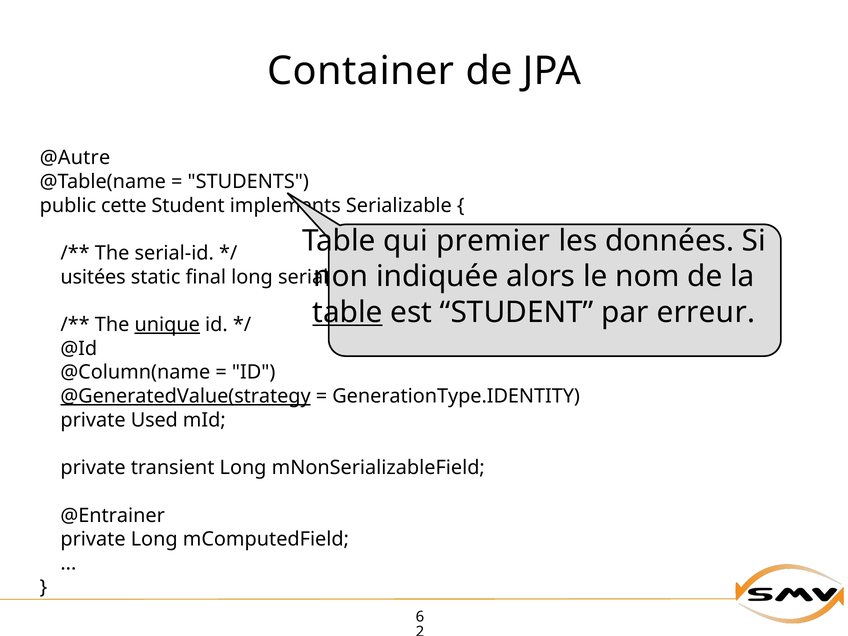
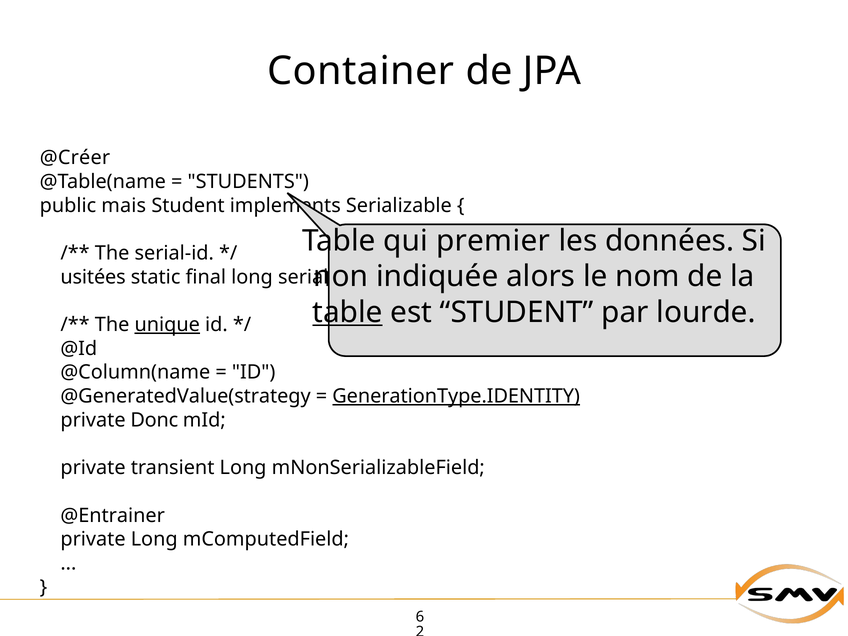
@Autre: @Autre -> @Créer
cette: cette -> mais
erreur: erreur -> lourde
@GeneratedValue(strategy underline: present -> none
GenerationType.IDENTITY underline: none -> present
Used: Used -> Donc
